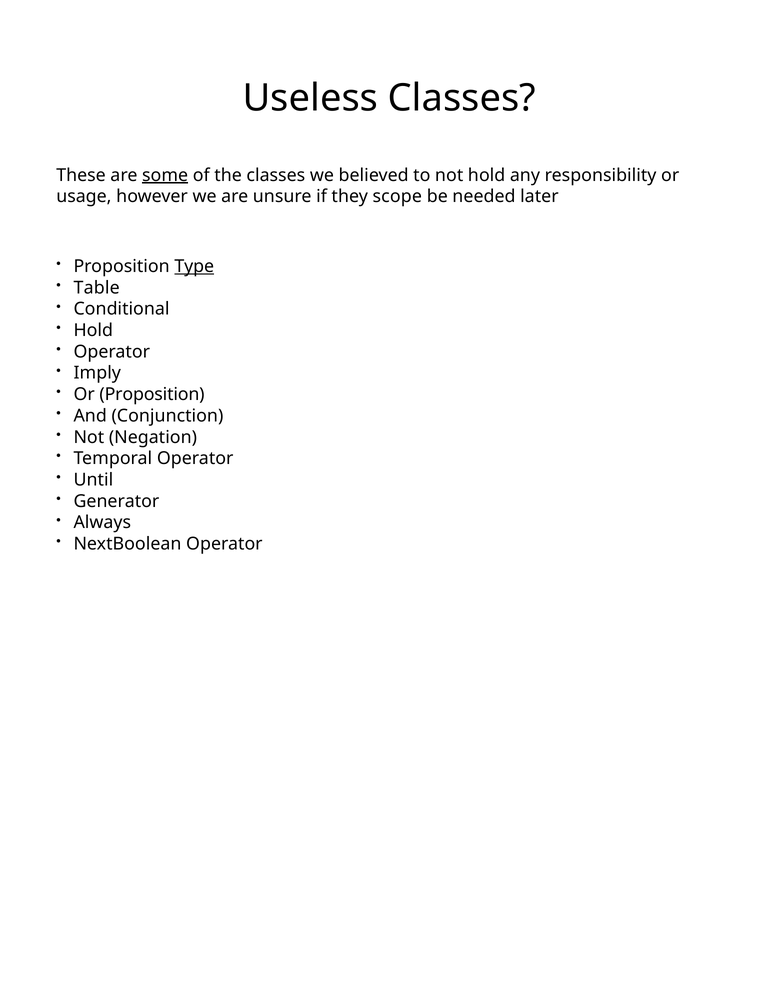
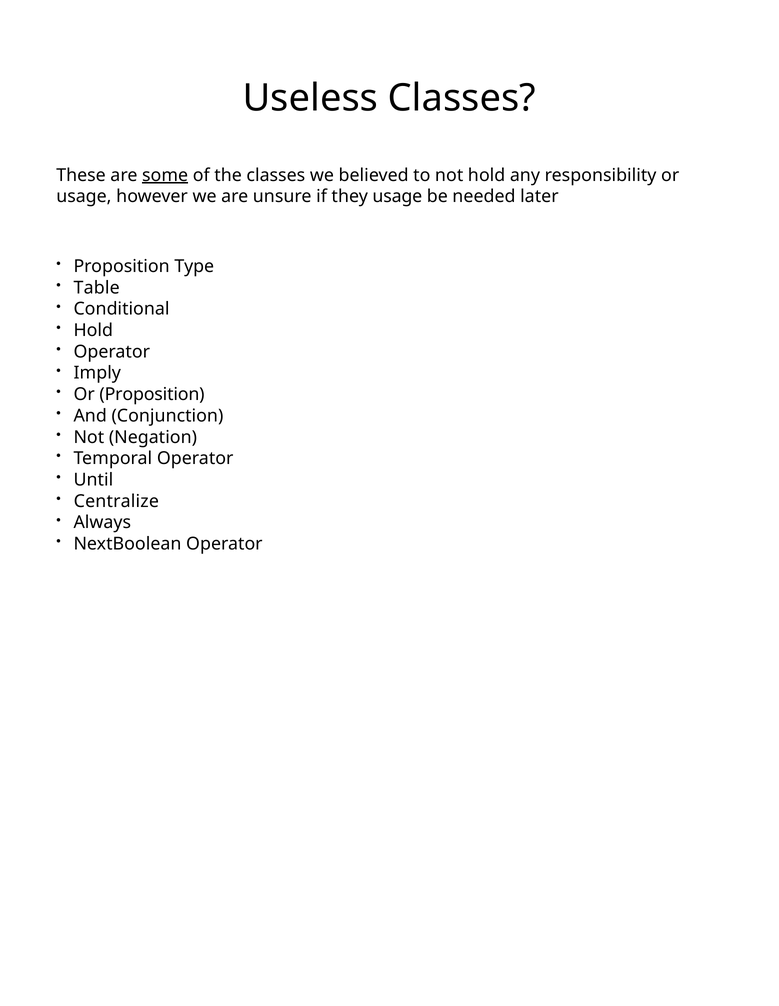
they scope: scope -> usage
Type underline: present -> none
Generator: Generator -> Centralize
